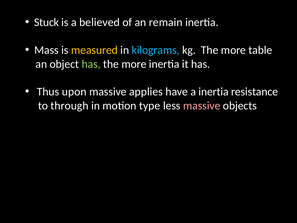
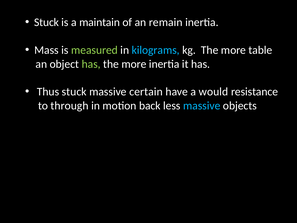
believed: believed -> maintain
measured colour: yellow -> light green
Thus upon: upon -> stuck
applies: applies -> certain
a inertia: inertia -> would
type: type -> back
massive at (202, 106) colour: pink -> light blue
